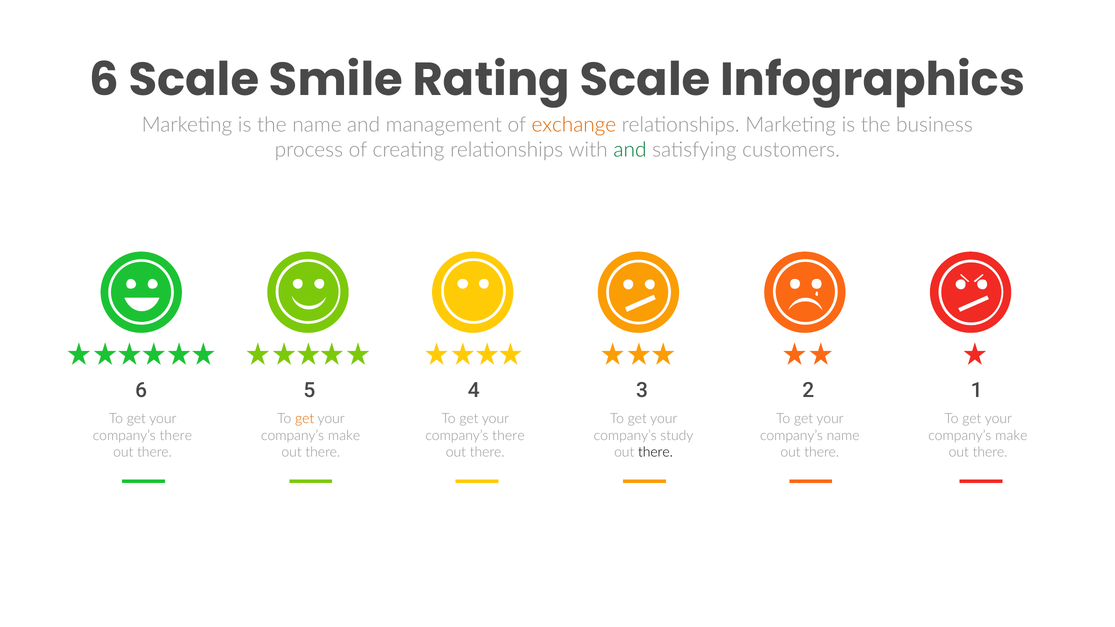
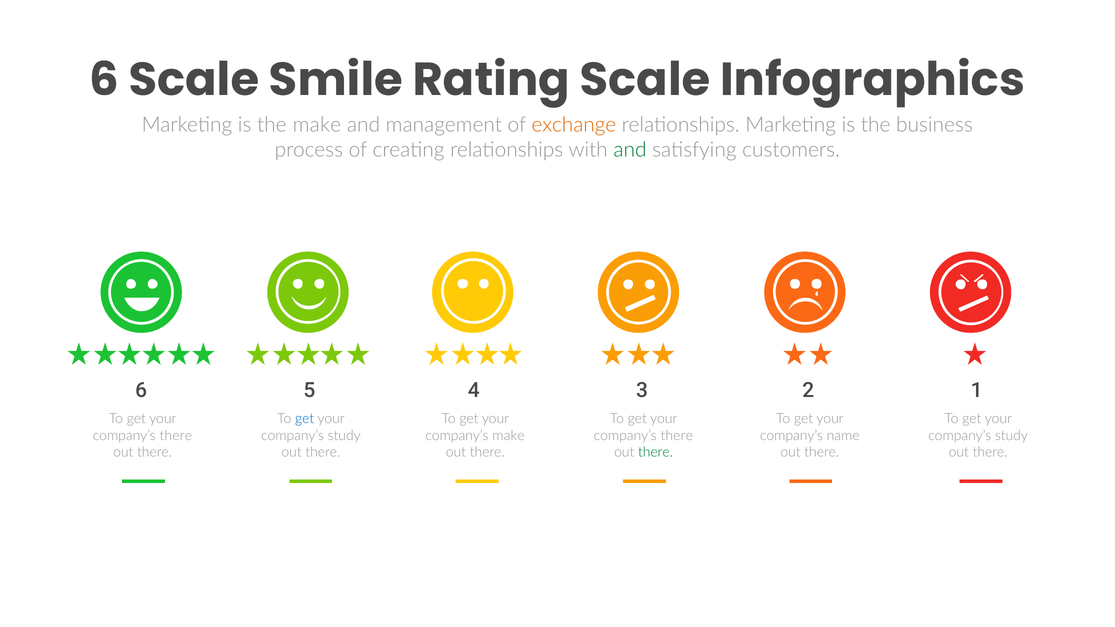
the name: name -> make
get at (305, 419) colour: orange -> blue
make at (344, 436): make -> study
there at (508, 436): there -> make
study at (677, 436): study -> there
make at (1011, 436): make -> study
there at (655, 452) colour: black -> green
